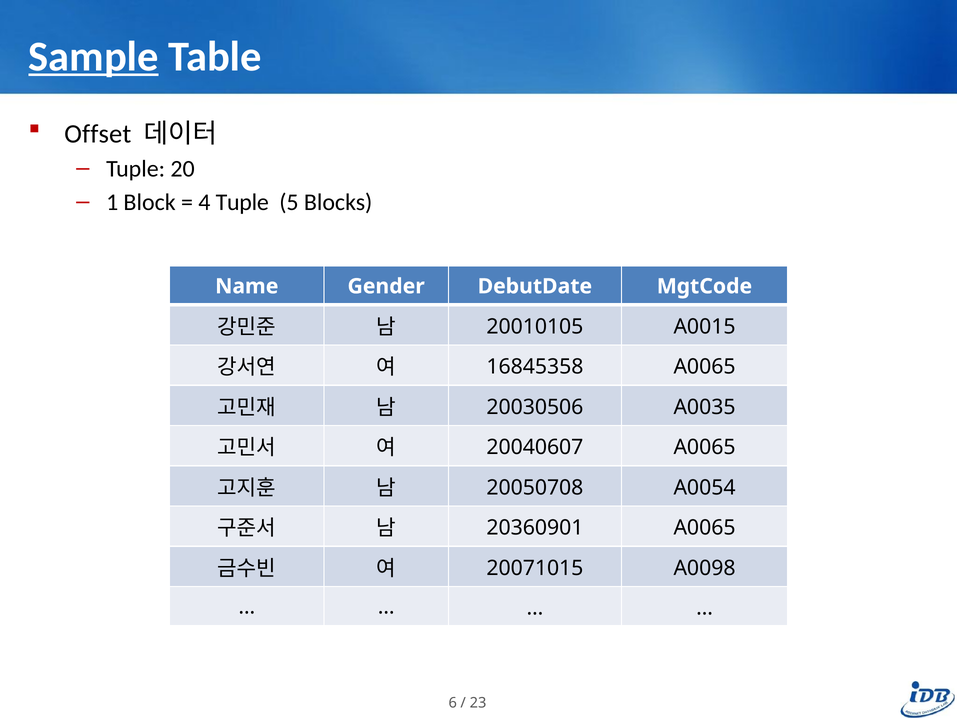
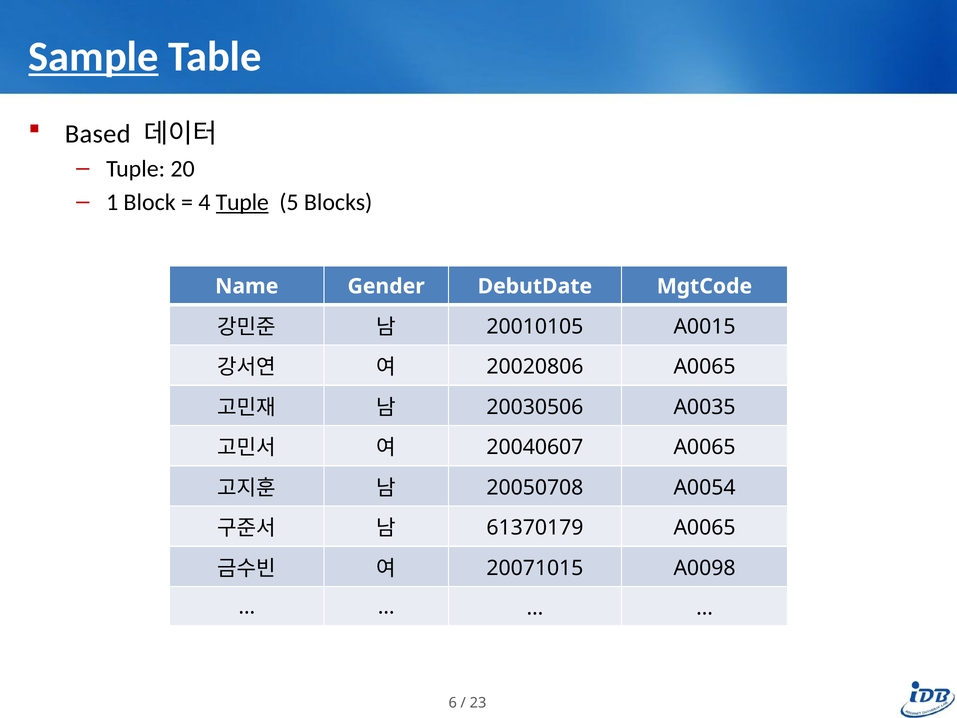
Offset: Offset -> Based
Tuple at (242, 202) underline: none -> present
16845358: 16845358 -> 20020806
20360901: 20360901 -> 61370179
